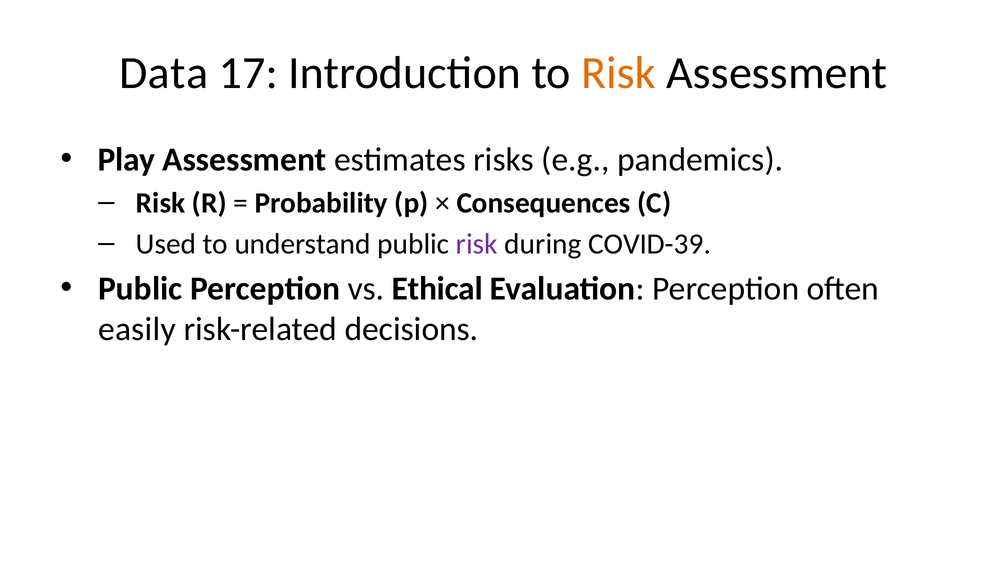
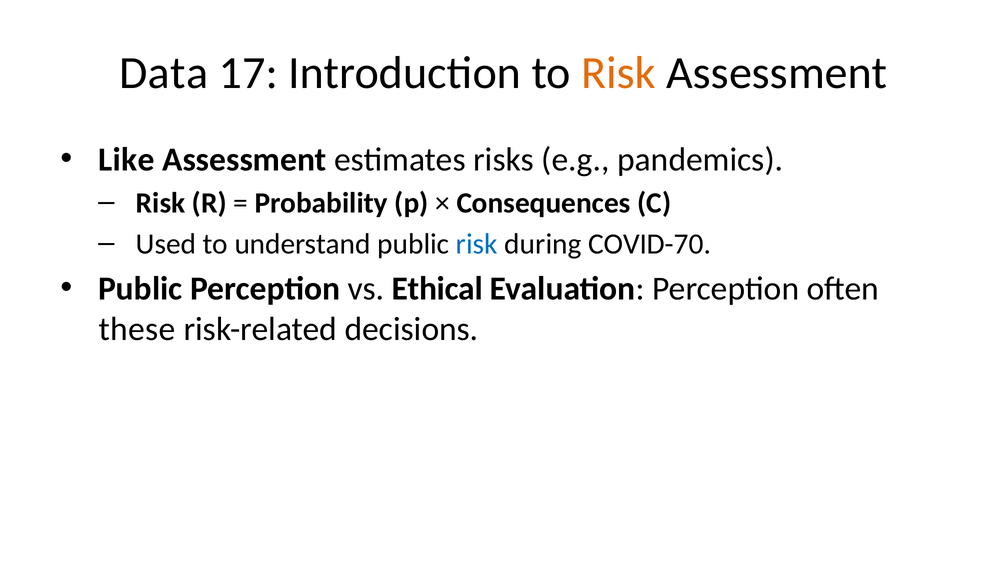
Play: Play -> Like
risk at (477, 244) colour: purple -> blue
COVID-39: COVID-39 -> COVID-70
easily: easily -> these
